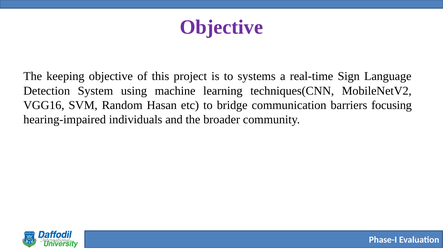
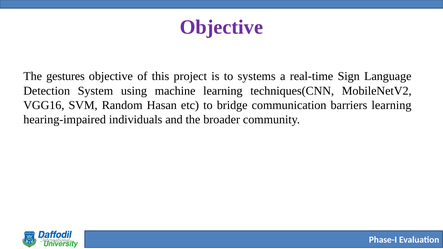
keeping: keeping -> gestures
barriers focusing: focusing -> learning
